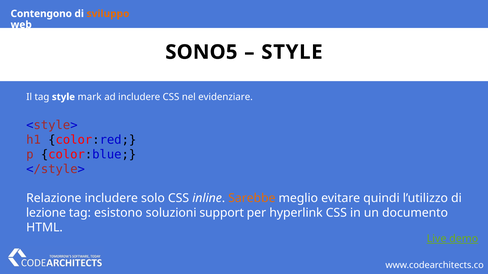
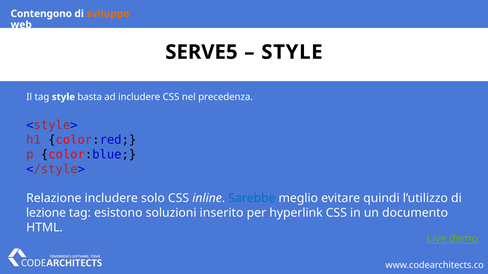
SONO5: SONO5 -> SERVE5
mark: mark -> basta
evidenziare: evidenziare -> precedenza
Sarebbe colour: orange -> blue
support: support -> inserito
